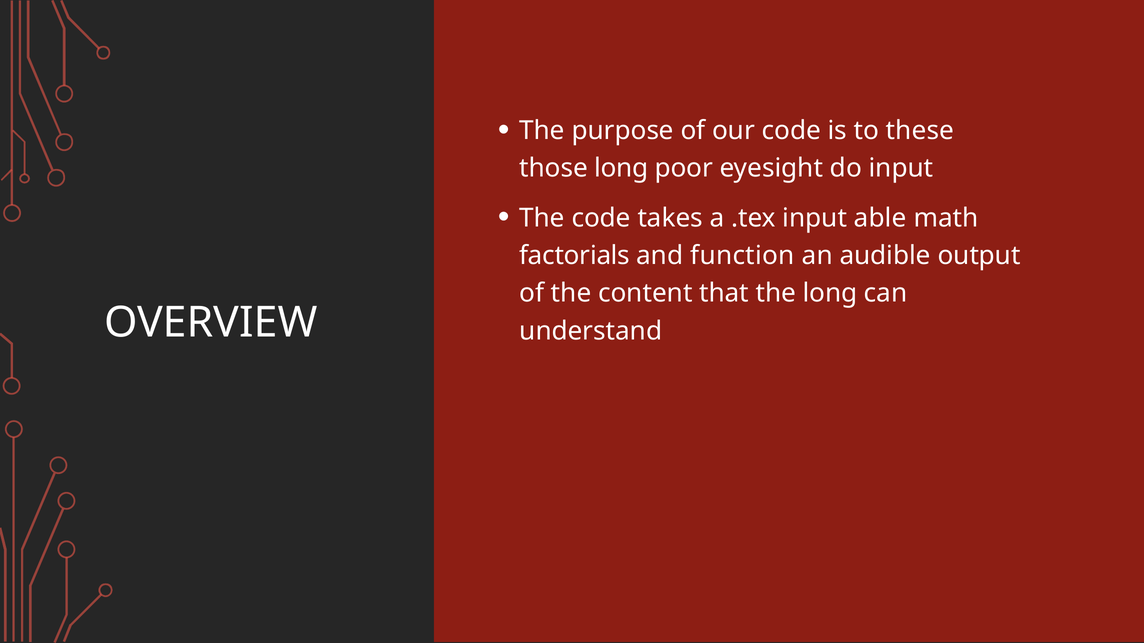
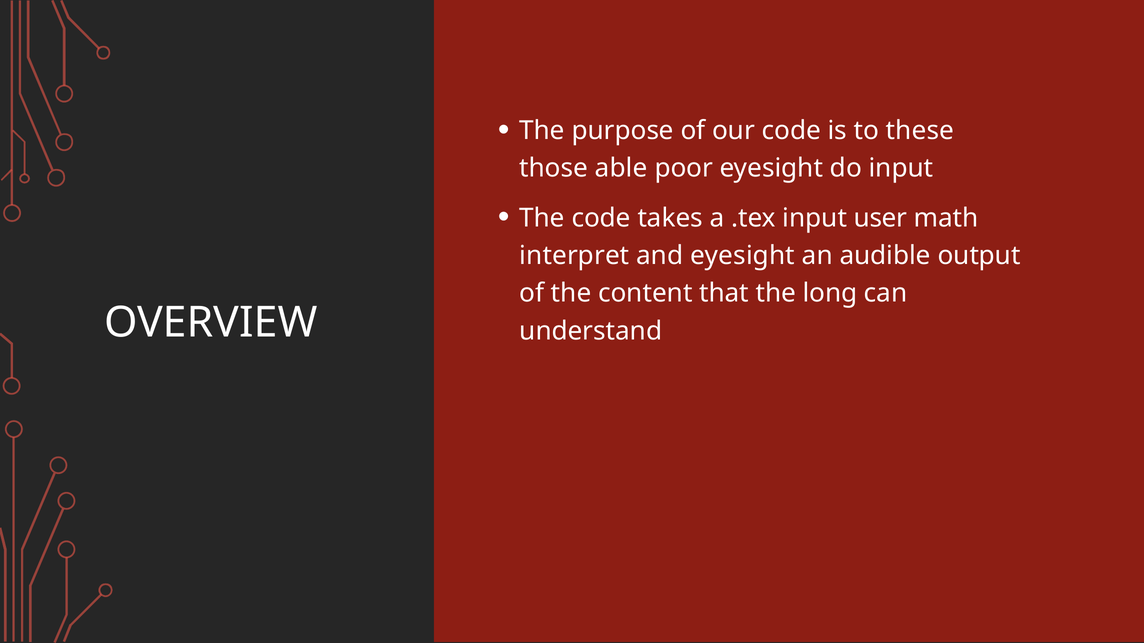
those long: long -> able
able: able -> user
factorials: factorials -> interpret
and function: function -> eyesight
